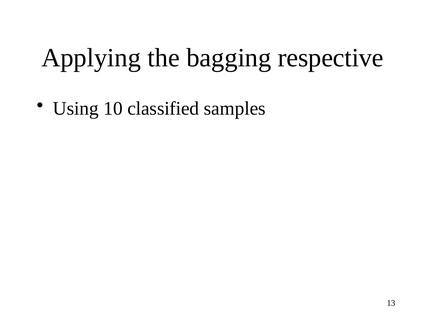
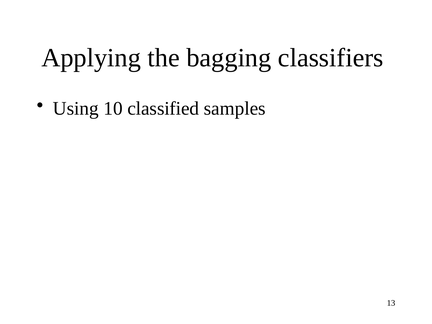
respective: respective -> classifiers
